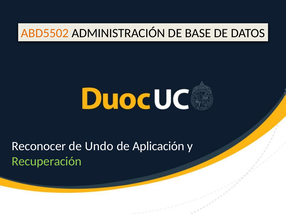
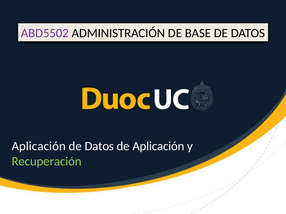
ABD5502 colour: orange -> purple
Reconocer at (39, 146): Reconocer -> Aplicación
Undo at (99, 146): Undo -> Datos
